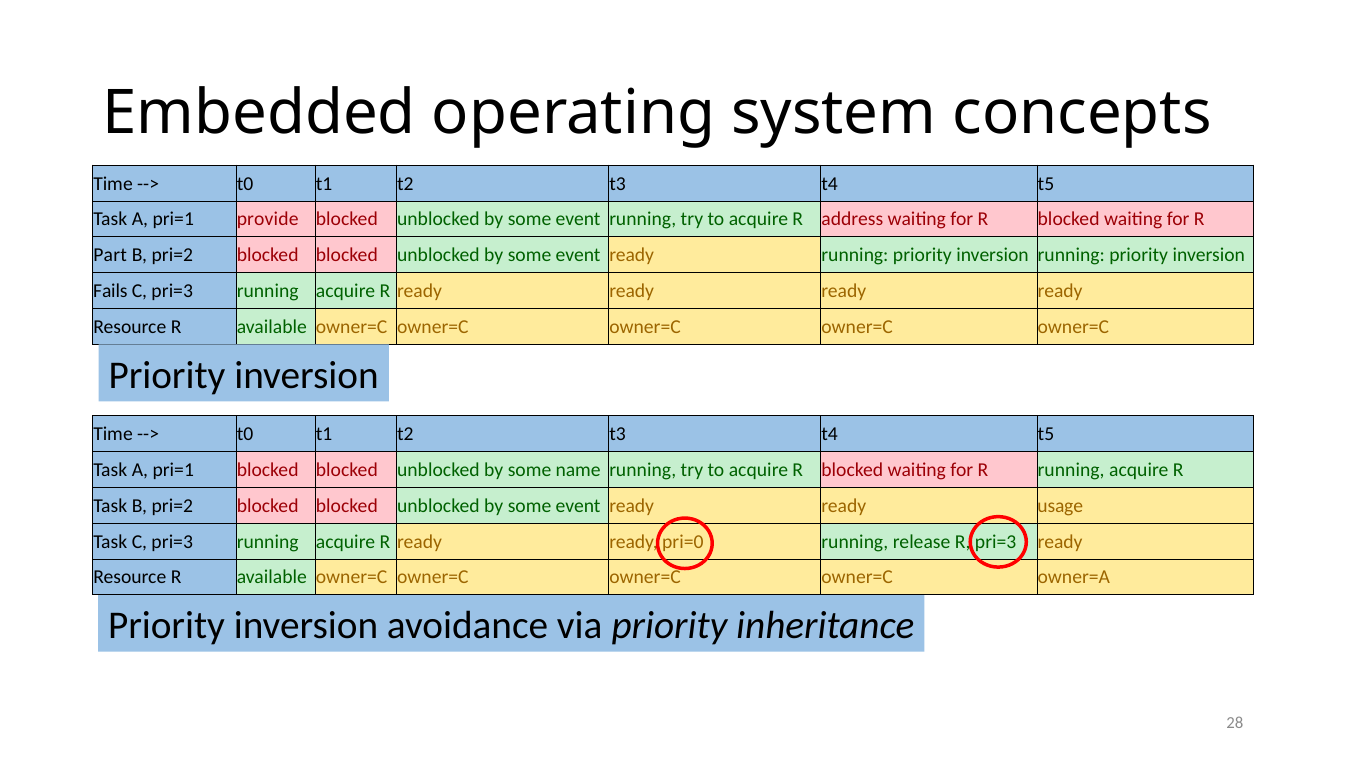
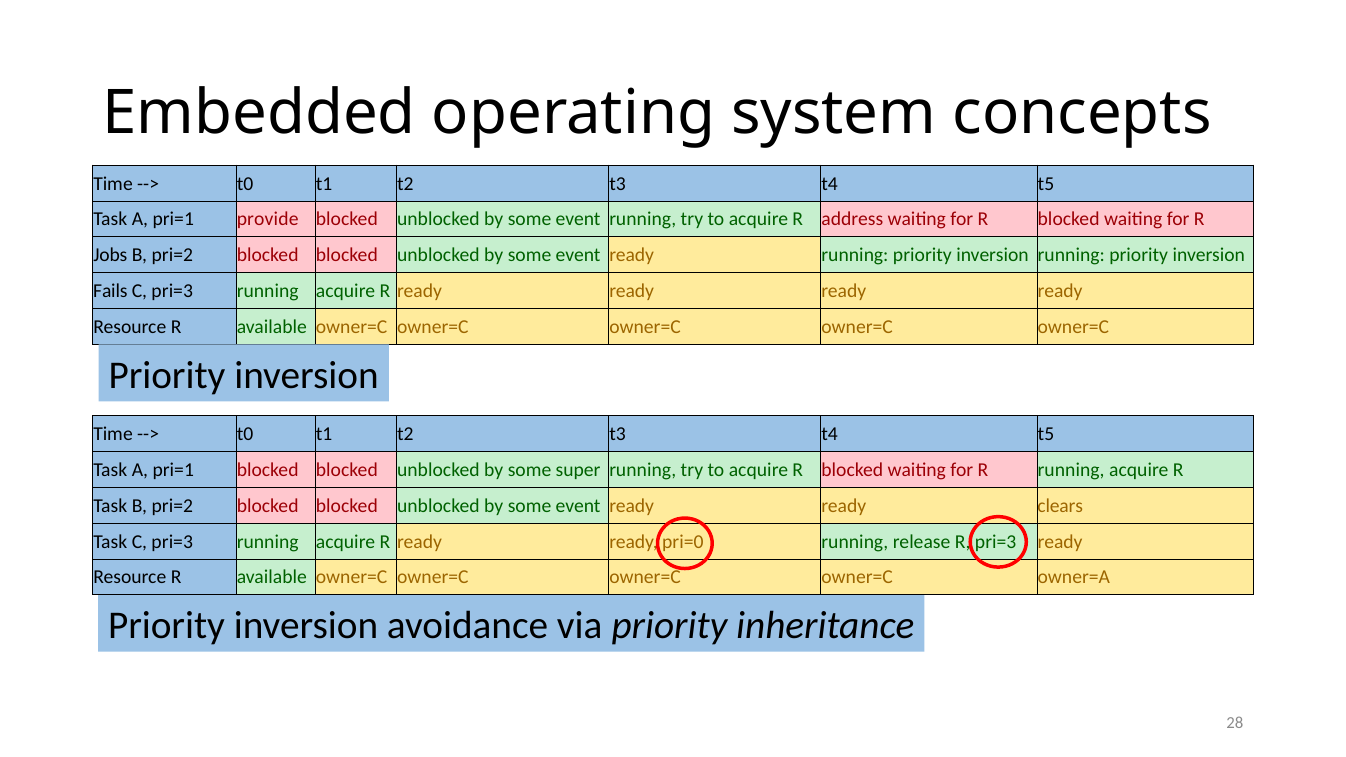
Part: Part -> Jobs
name: name -> super
usage: usage -> clears
